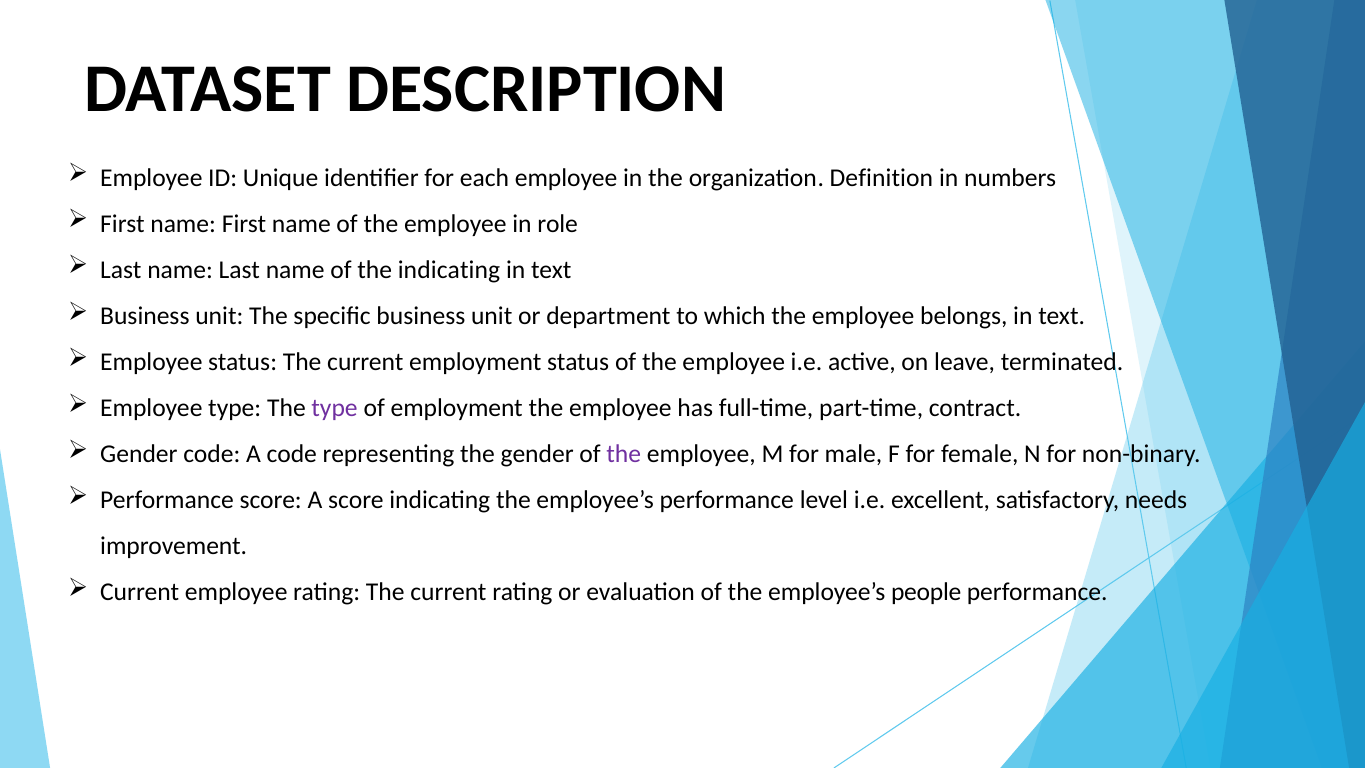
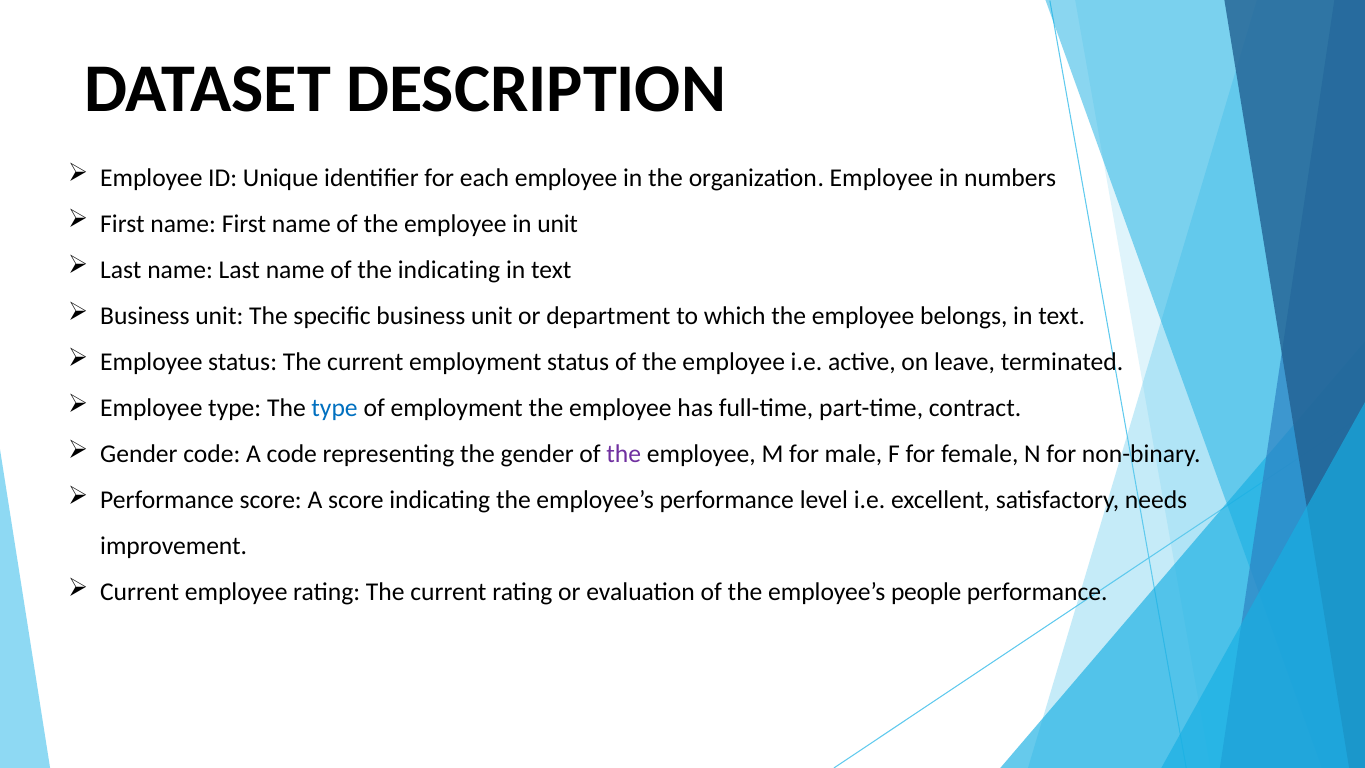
organization Definition: Definition -> Employee
in role: role -> unit
type at (335, 408) colour: purple -> blue
